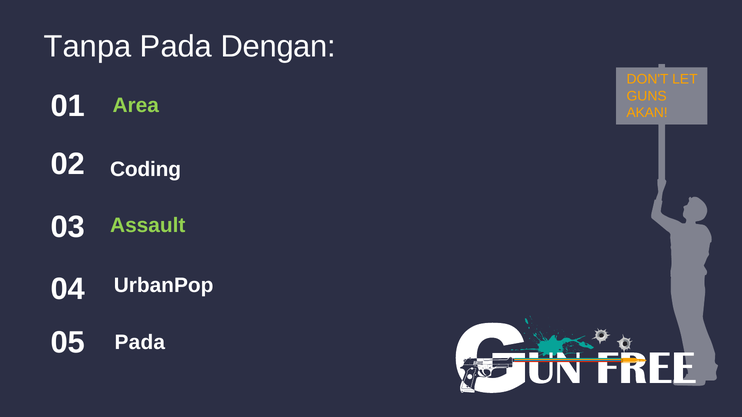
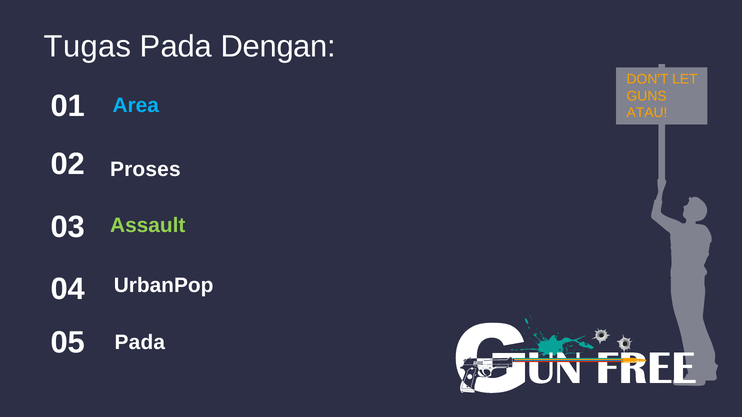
Tanpa: Tanpa -> Tugas
Area colour: light green -> light blue
AKAN: AKAN -> ATAU
Coding: Coding -> Proses
